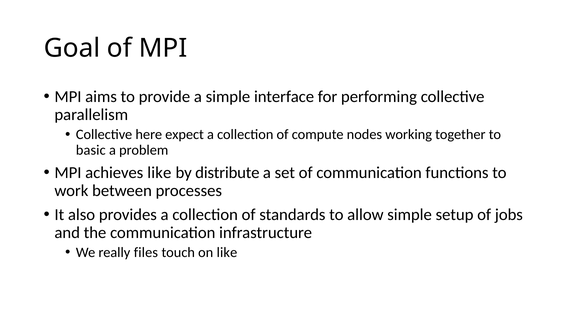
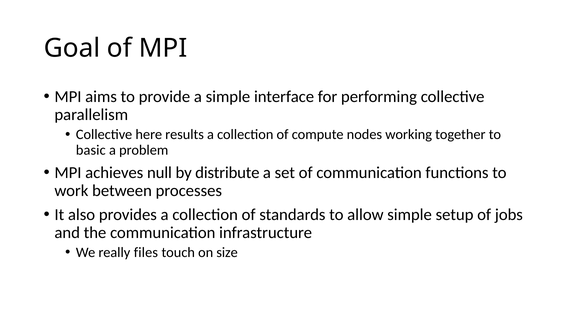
expect: expect -> results
achieves like: like -> null
on like: like -> size
